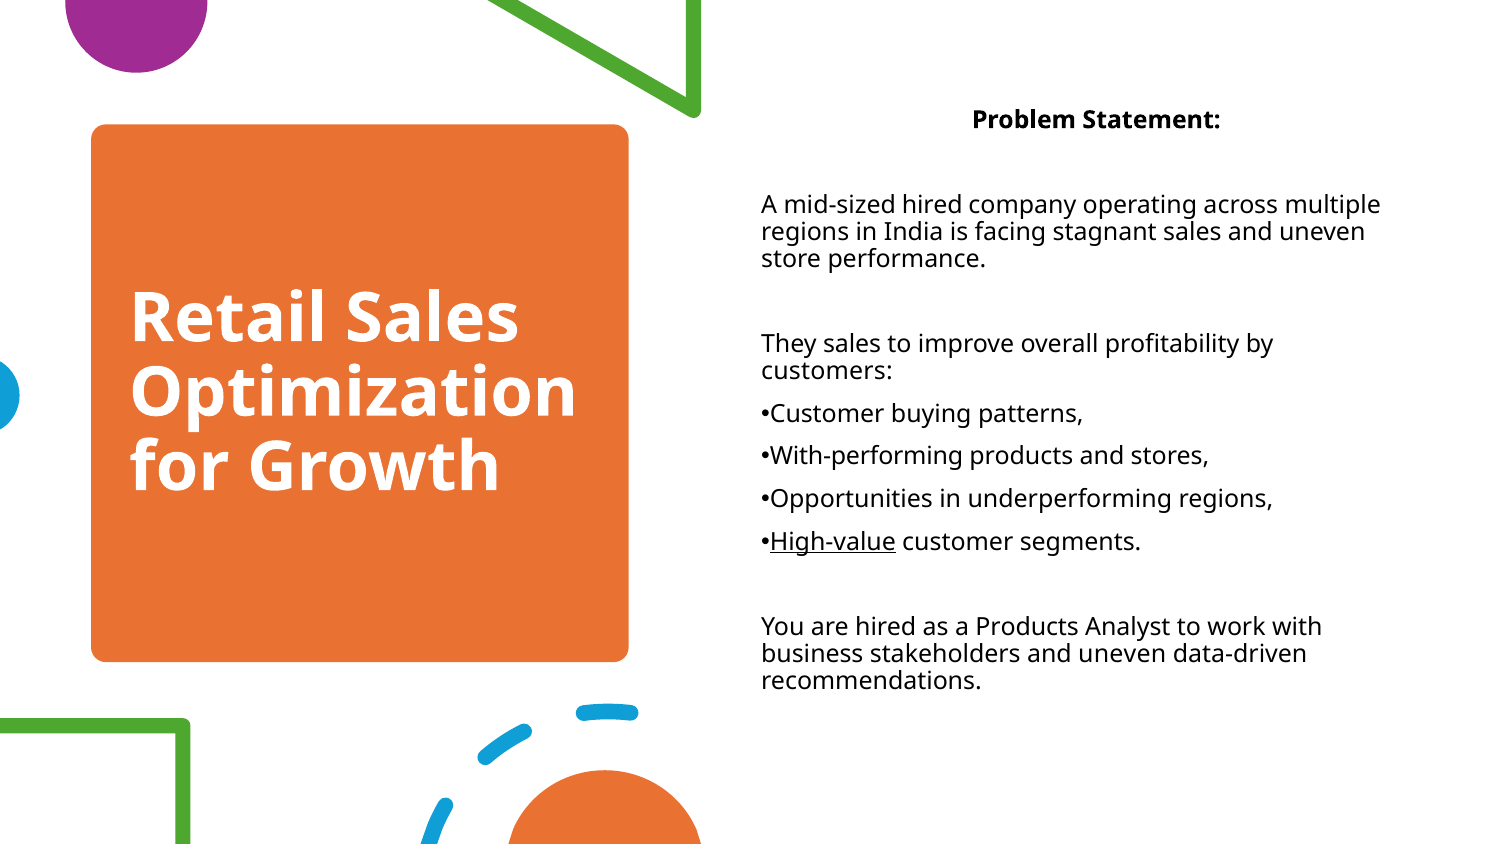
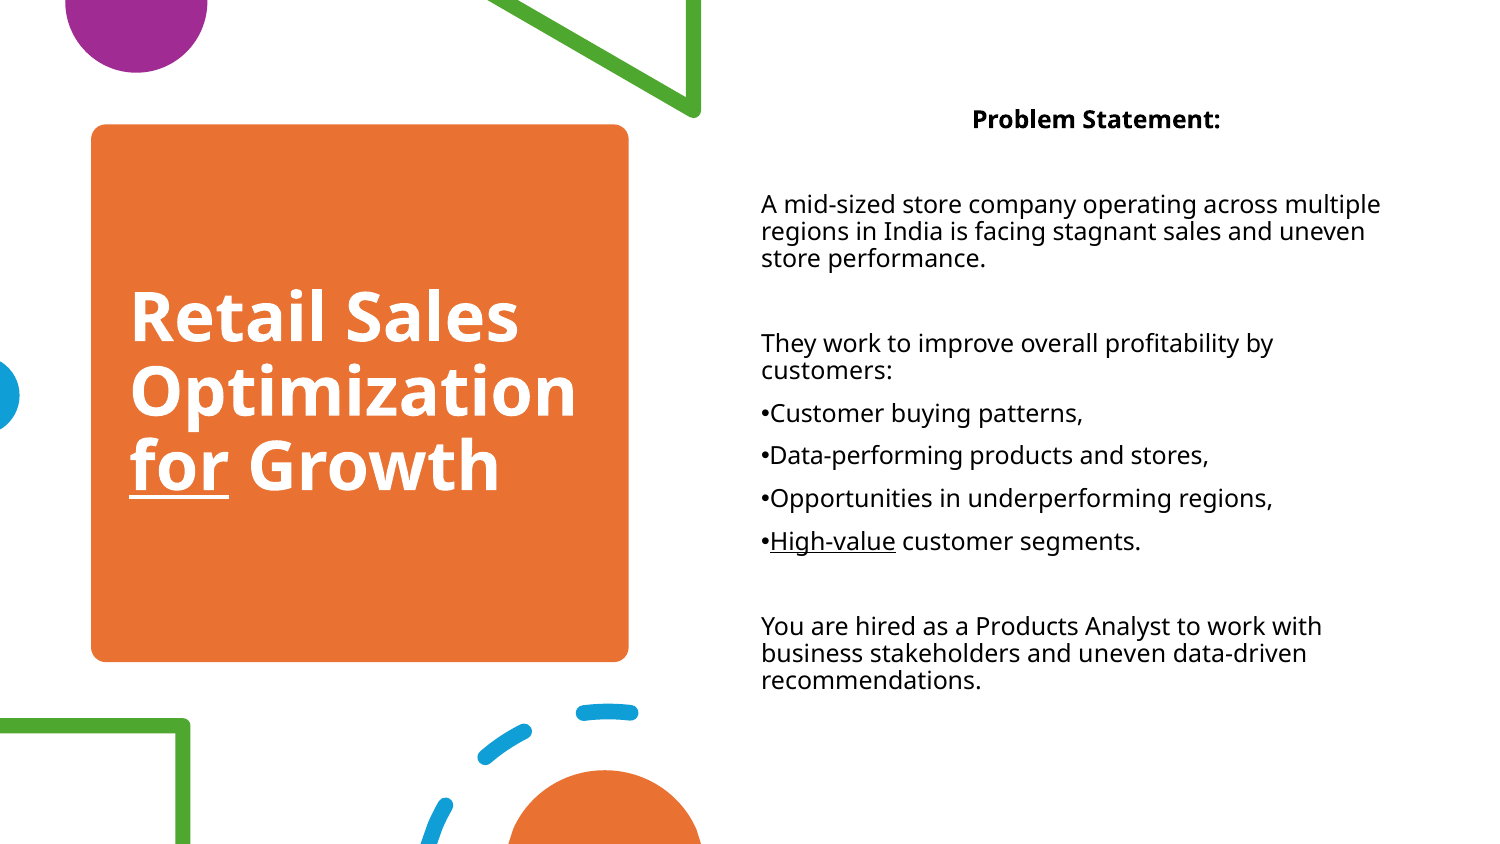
mid-sized hired: hired -> store
They sales: sales -> work
With-performing: With-performing -> Data-performing
for underline: none -> present
